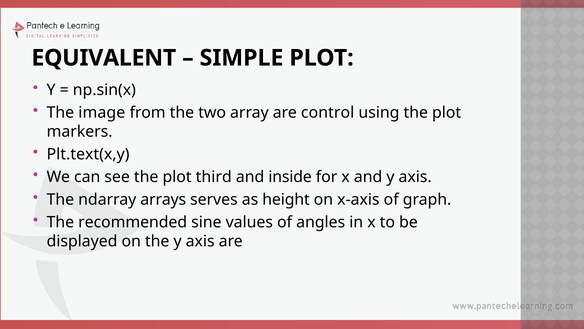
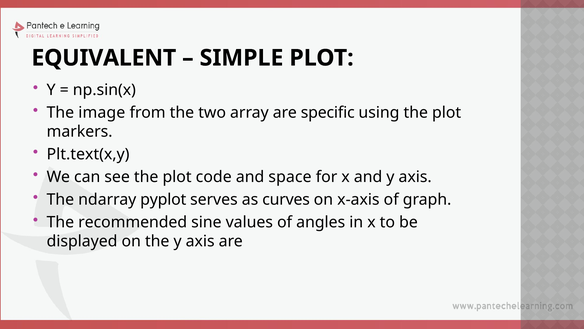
control: control -> specific
third: third -> code
inside: inside -> space
arrays: arrays -> pyplot
height: height -> curves
